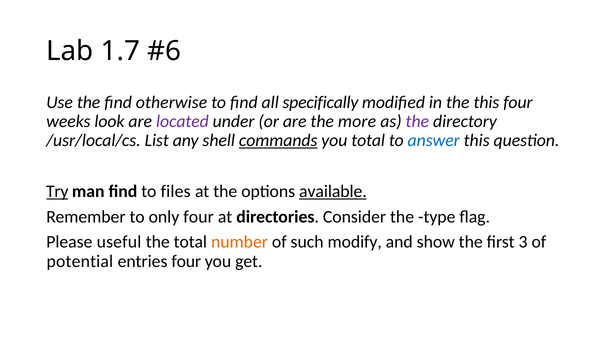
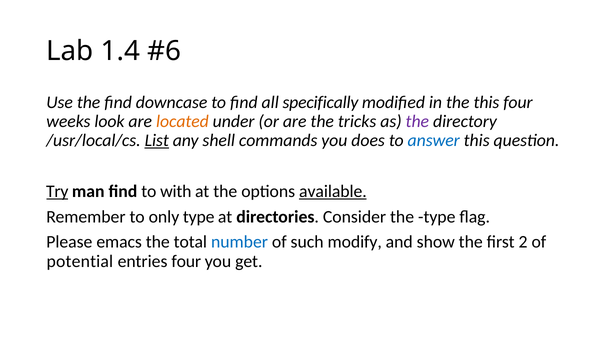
1.7: 1.7 -> 1.4
otherwise: otherwise -> downcase
located colour: purple -> orange
more: more -> tricks
List underline: none -> present
commands underline: present -> none
you total: total -> does
files: files -> with
only four: four -> type
useful: useful -> emacs
number colour: orange -> blue
3: 3 -> 2
